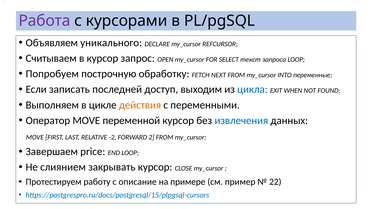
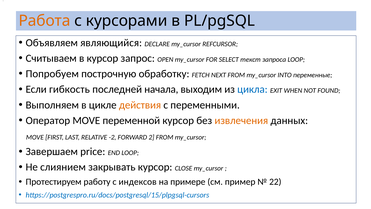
Работа colour: purple -> orange
уникального: уникального -> являющийся
записать: записать -> гибкость
доступ: доступ -> начала
извлечения colour: blue -> orange
описание: описание -> индексов
